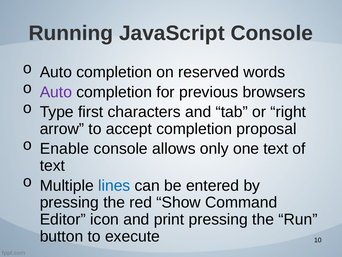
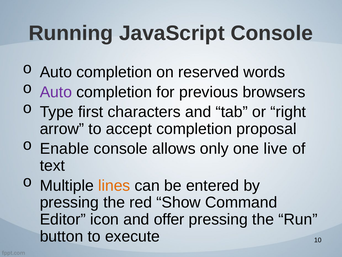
one text: text -> live
lines colour: blue -> orange
print: print -> offer
